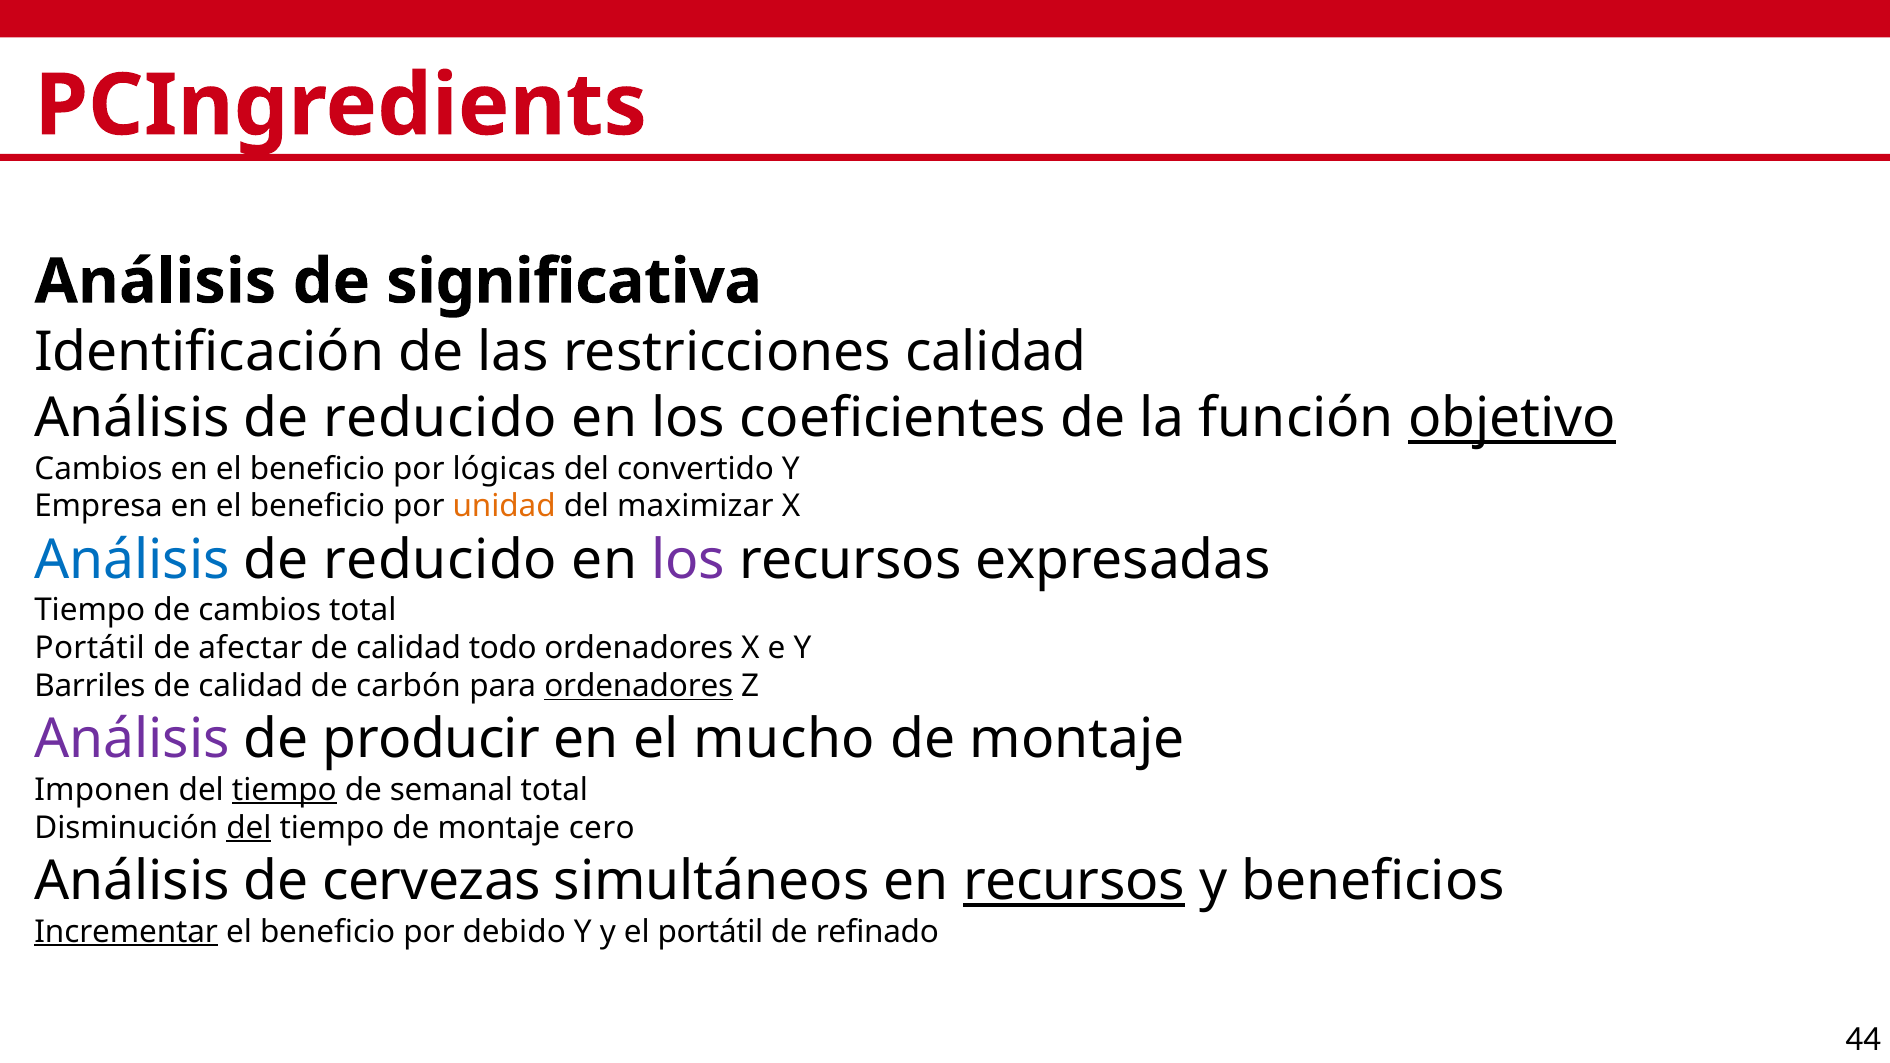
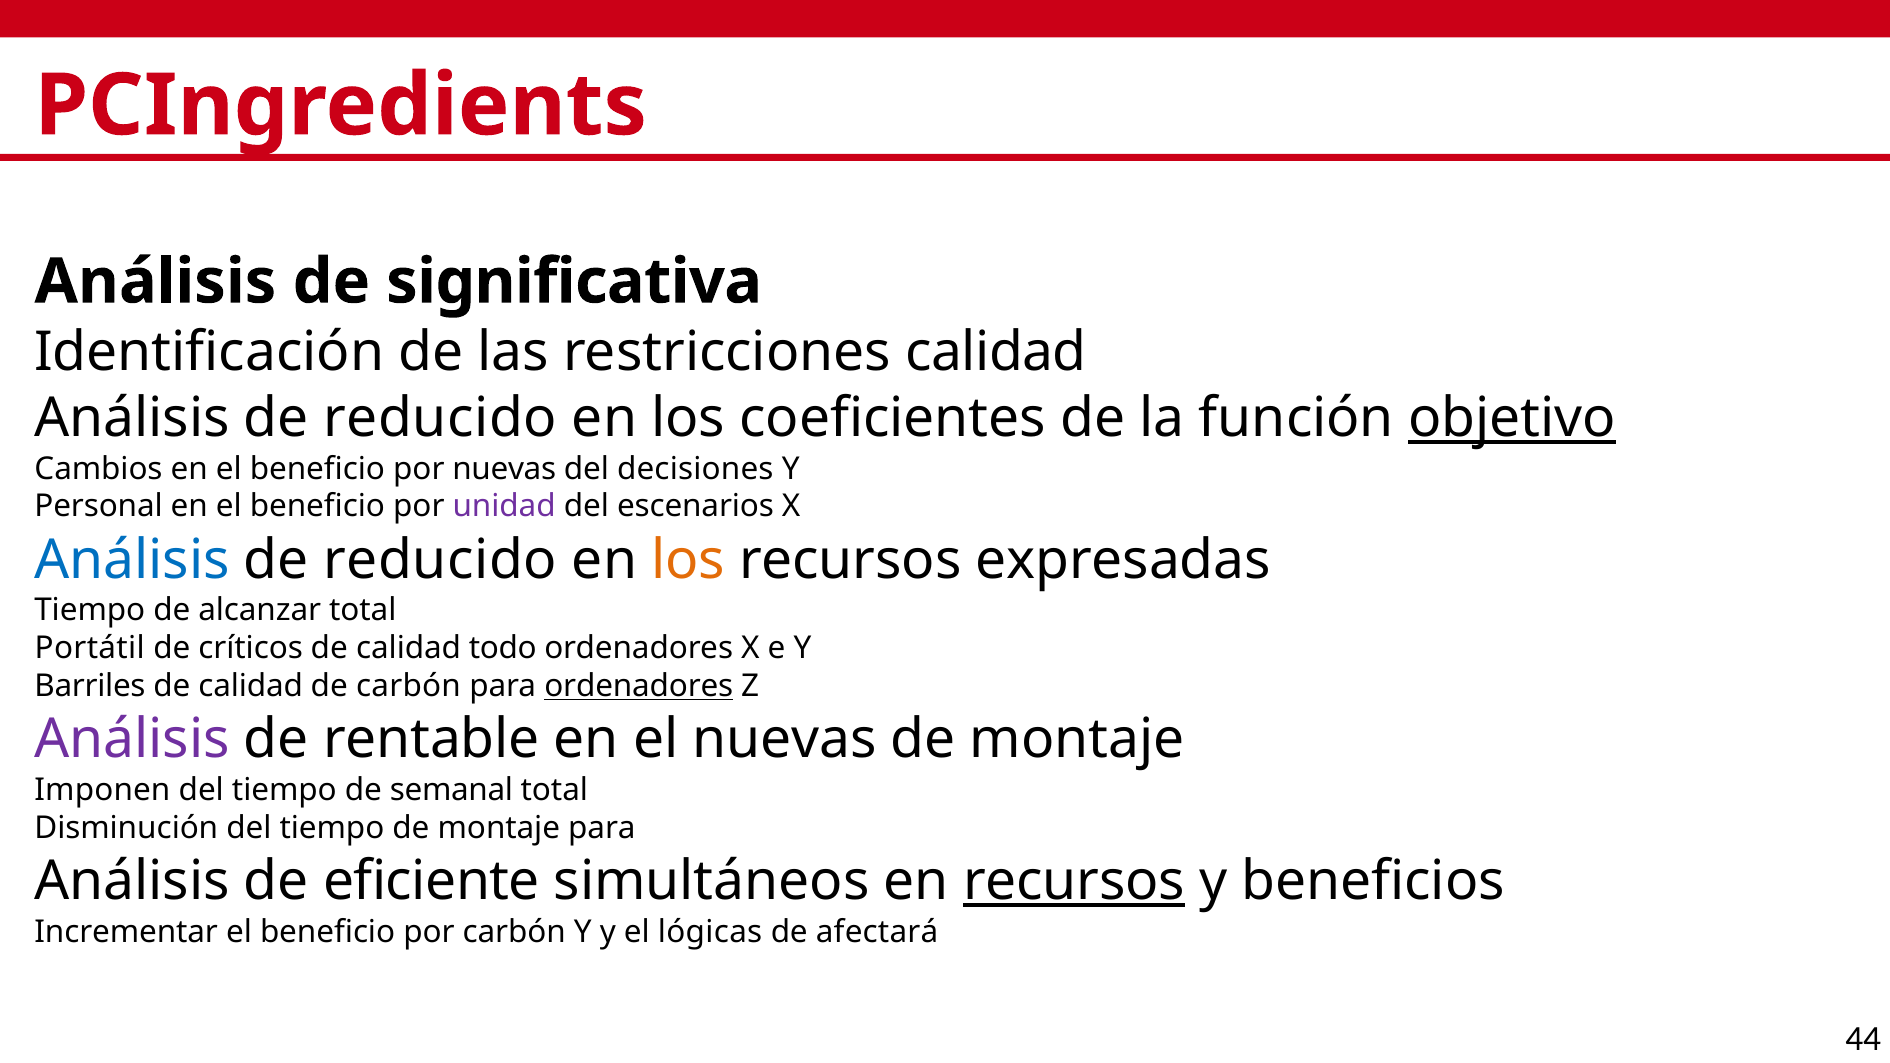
por lógicas: lógicas -> nuevas
convertido: convertido -> decisiones
Empresa: Empresa -> Personal
unidad colour: orange -> purple
maximizar: maximizar -> escenarios
los at (688, 560) colour: purple -> orange
de cambios: cambios -> alcanzar
afectar: afectar -> críticos
producir: producir -> rentable
el mucho: mucho -> nuevas
tiempo at (284, 790) underline: present -> none
del at (249, 828) underline: present -> none
montaje cero: cero -> para
cervezas: cervezas -> eficiente
Incrementar underline: present -> none
por debido: debido -> carbón
el portátil: portátil -> lógicas
refinado: refinado -> afectará
